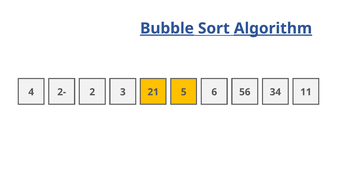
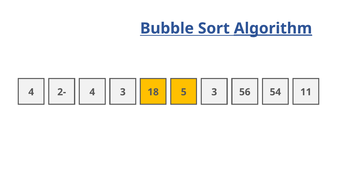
Bubble underline: present -> none
2 at (92, 92): 2 -> 4
21: 21 -> 18
5 6: 6 -> 3
34: 34 -> 54
